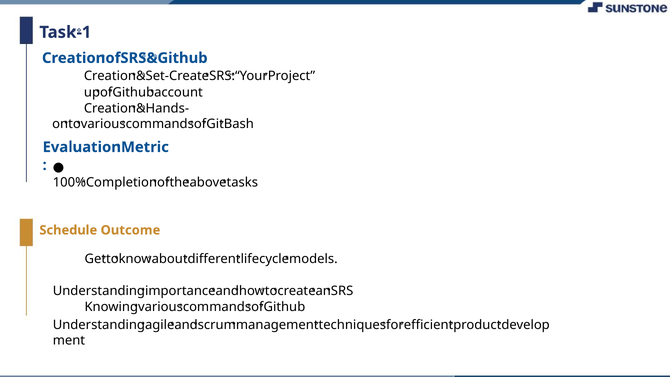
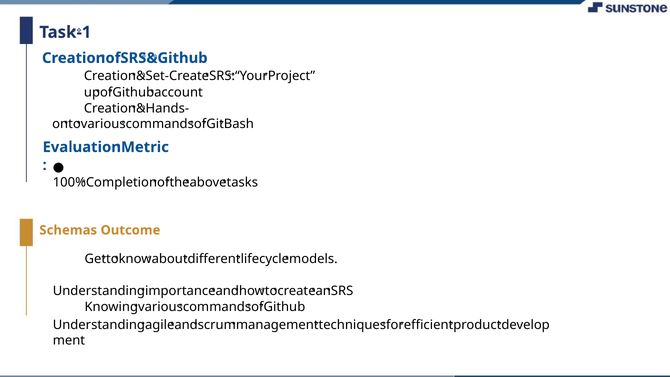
Schedule: Schedule -> Schemas
